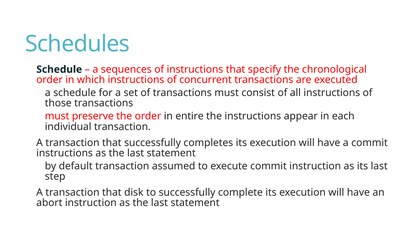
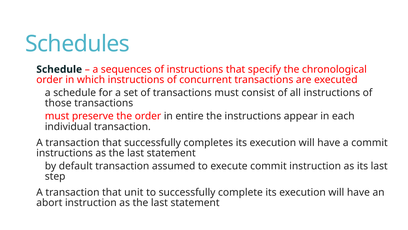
disk: disk -> unit
